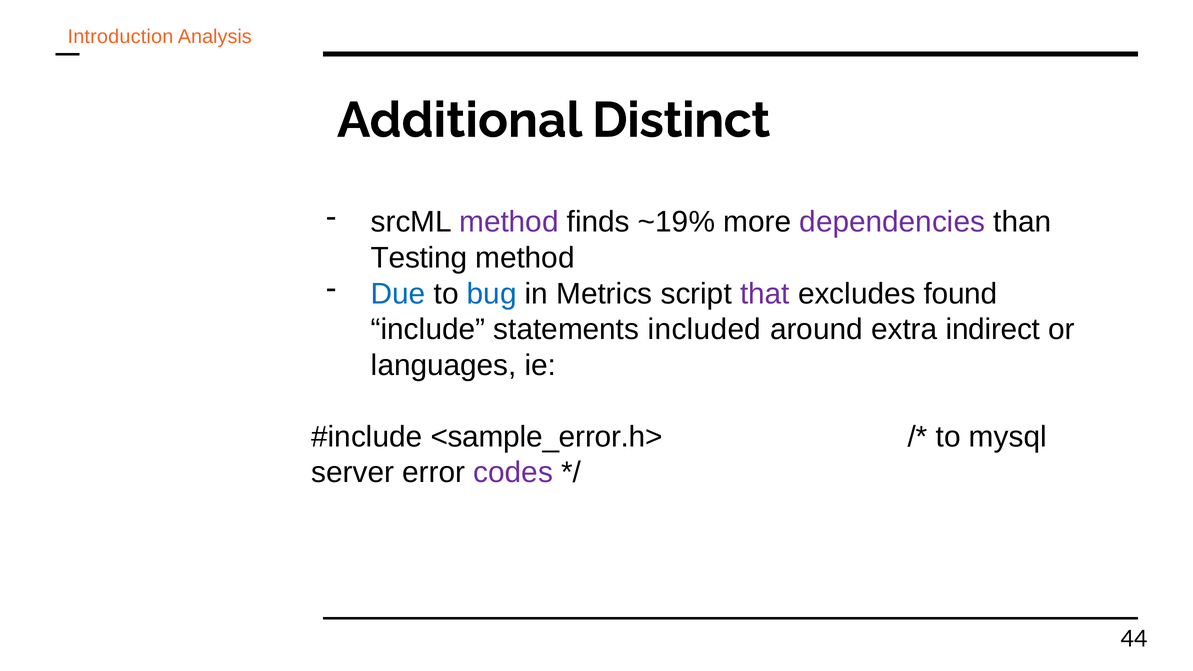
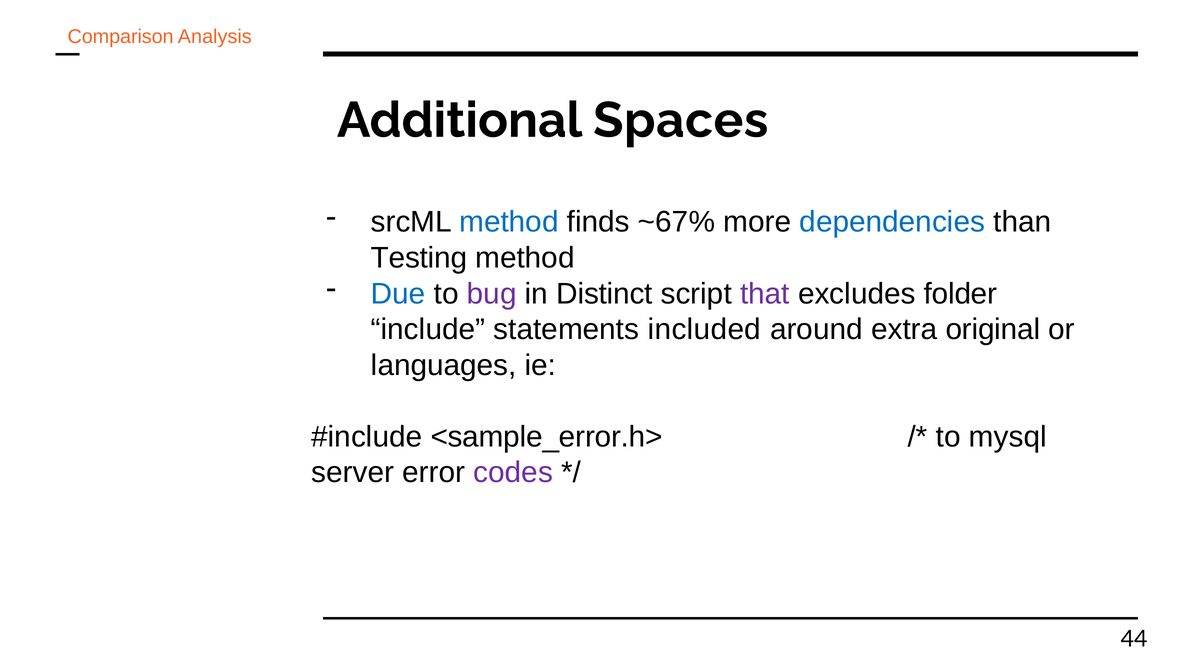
Introduction: Introduction -> Comparison
Distinct: Distinct -> Spaces
method at (509, 222) colour: purple -> blue
~19%: ~19% -> ~67%
dependencies colour: purple -> blue
bug colour: blue -> purple
Metrics: Metrics -> Distinct
found: found -> folder
indirect: indirect -> original
